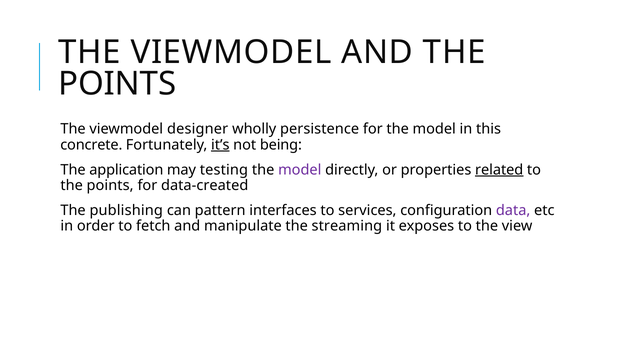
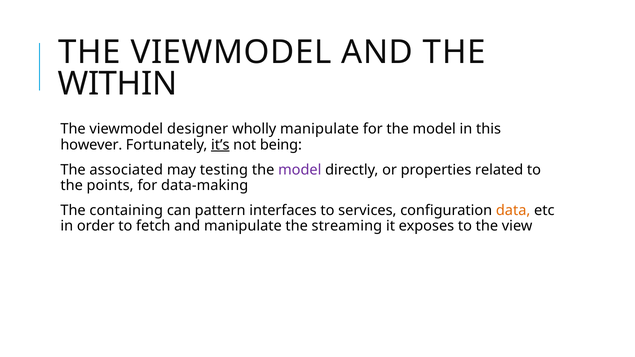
POINTS at (117, 84): POINTS -> WITHIN
wholly persistence: persistence -> manipulate
concrete: concrete -> however
application: application -> associated
related underline: present -> none
data-created: data-created -> data-making
publishing: publishing -> containing
data colour: purple -> orange
